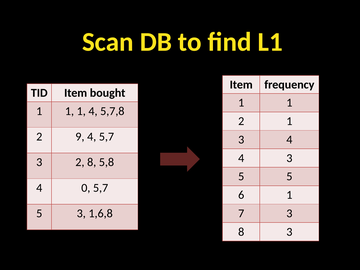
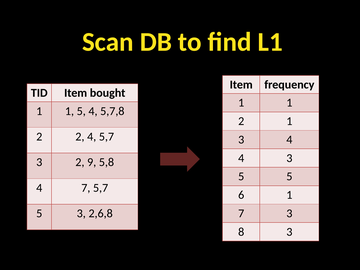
1 1 1: 1 -> 5
2 9: 9 -> 2
2 8: 8 -> 9
4 0: 0 -> 7
1,6,8: 1,6,8 -> 2,6,8
